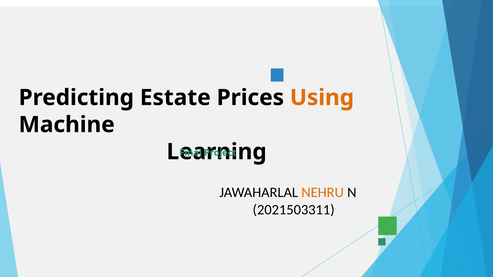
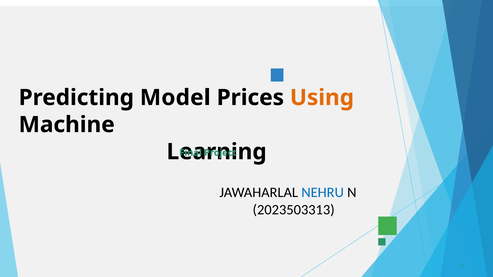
Estate: Estate -> Model
NEHRU colour: orange -> blue
2021503311: 2021503311 -> 2023503313
